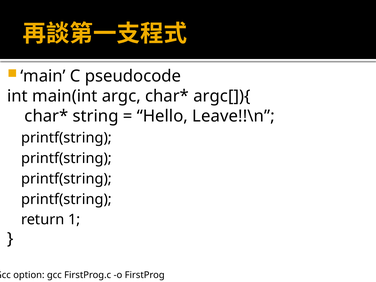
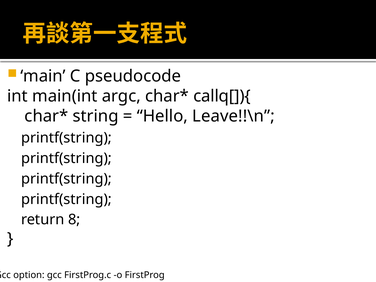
argc[]){: argc[]){ -> callq[]){
1: 1 -> 8
